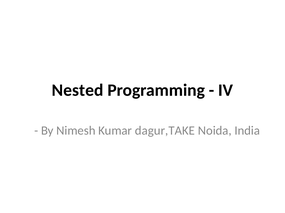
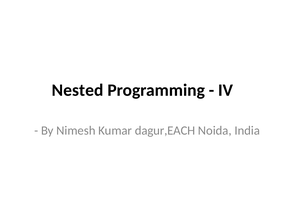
dagur,TAKE: dagur,TAKE -> dagur,EACH
